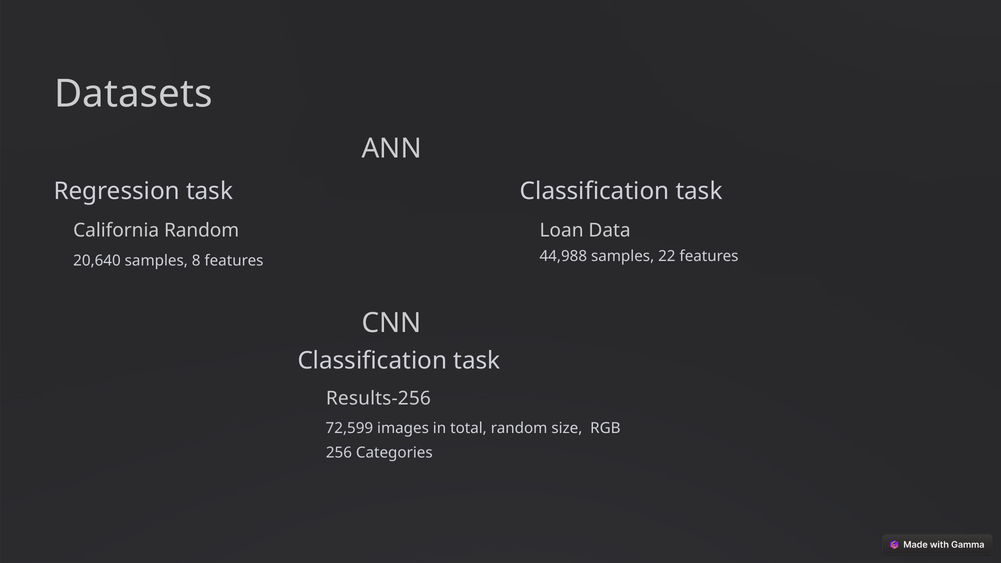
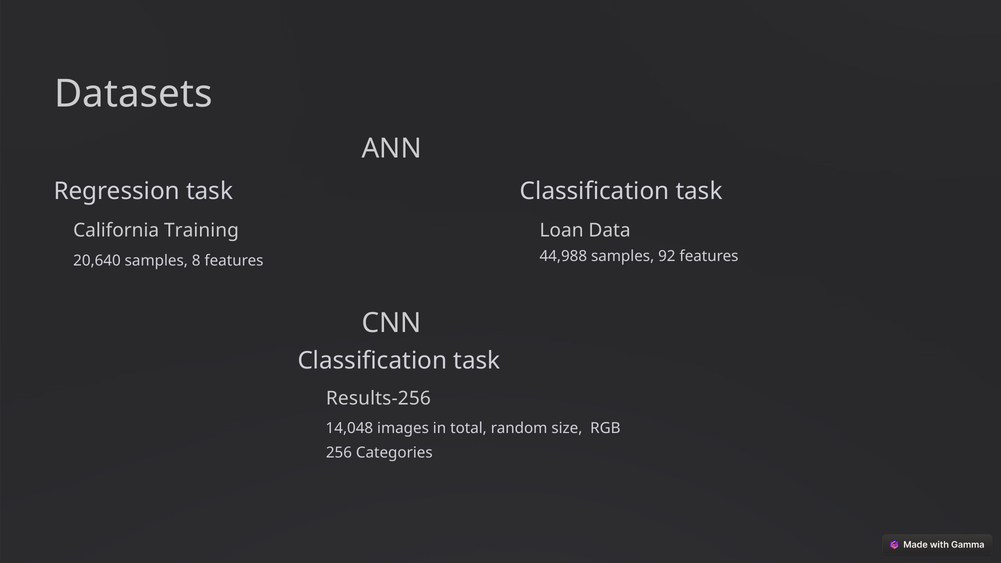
California Random: Random -> Training
22: 22 -> 92
72,599: 72,599 -> 14,048
